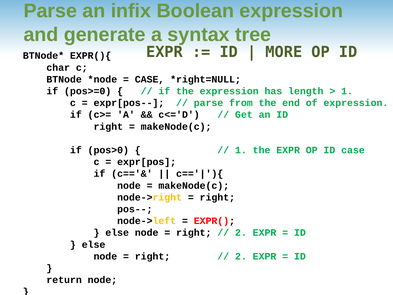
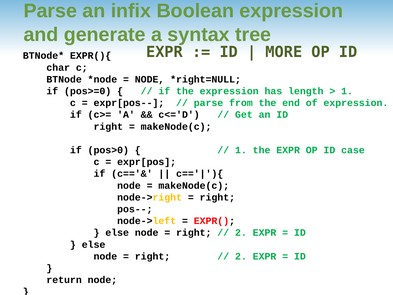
CASE at (150, 79): CASE -> NODE
